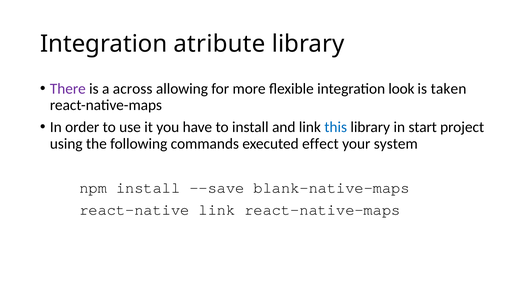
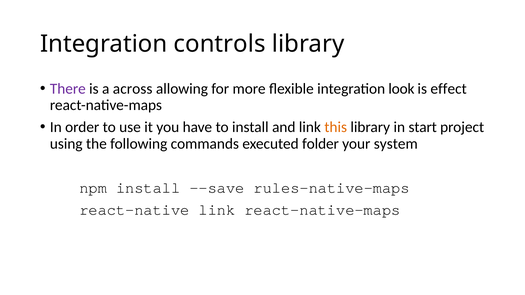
atribute: atribute -> controls
taken: taken -> effect
this colour: blue -> orange
effect: effect -> folder
blank-native-maps: blank-native-maps -> rules-native-maps
